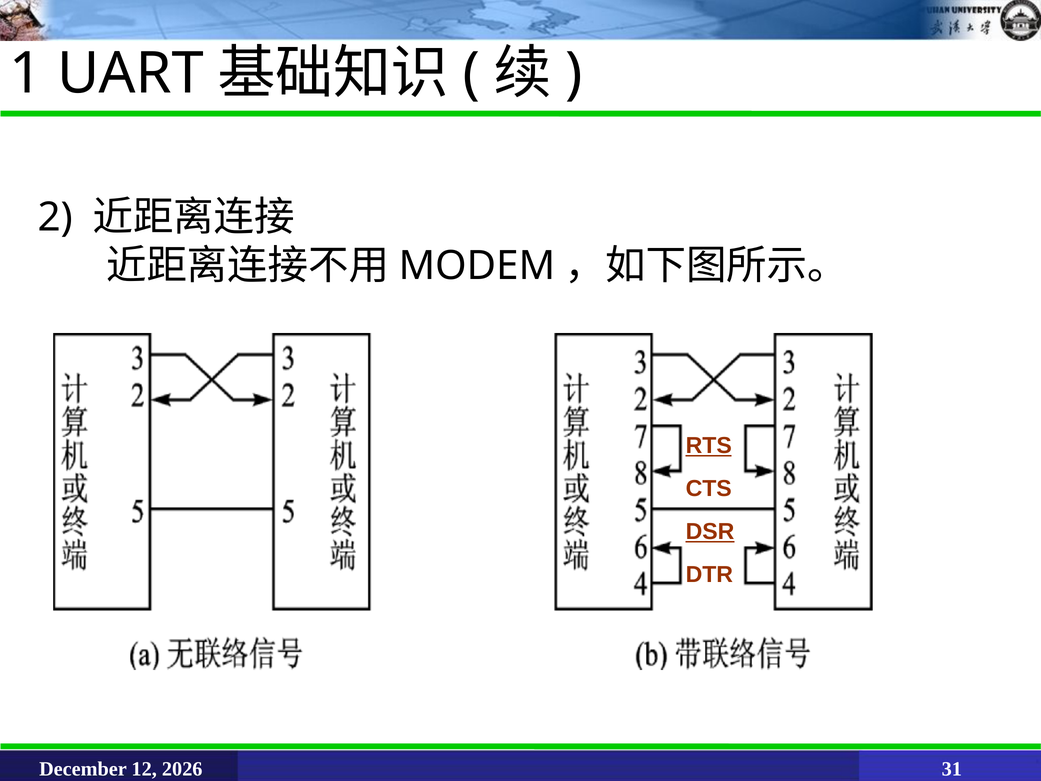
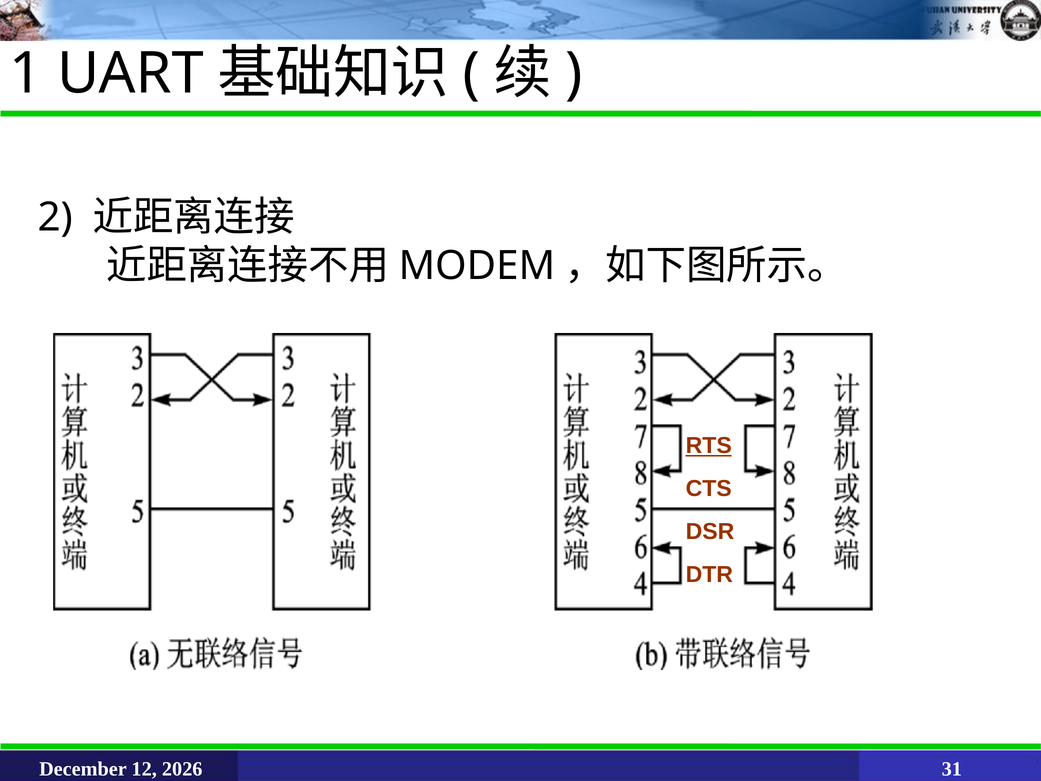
DSR underline: present -> none
